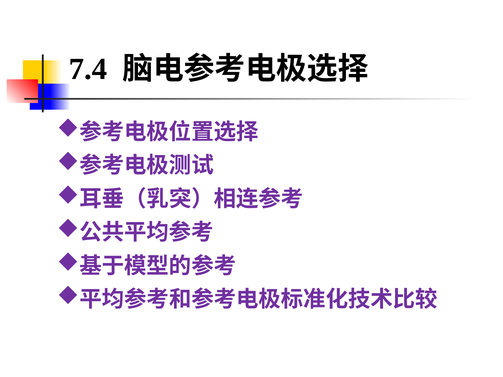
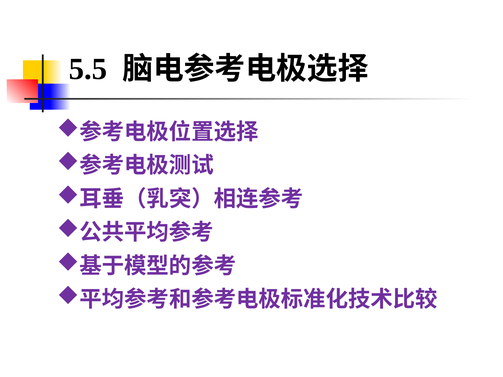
7.4: 7.4 -> 5.5
